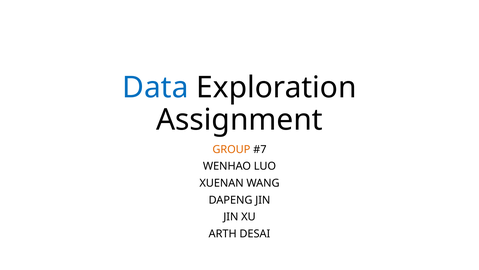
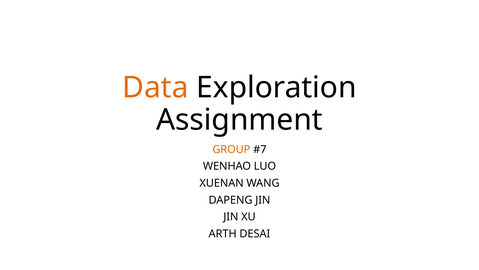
Data colour: blue -> orange
